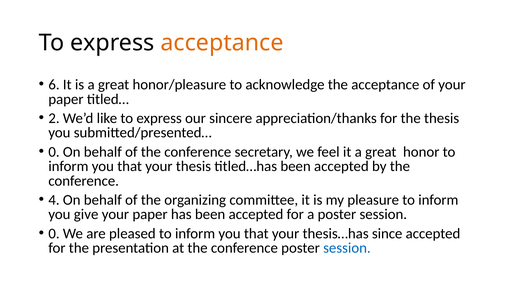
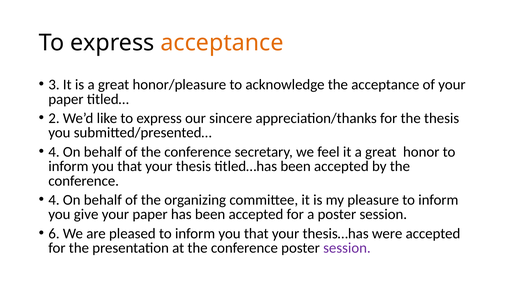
6: 6 -> 3
0 at (54, 152): 0 -> 4
0 at (54, 234): 0 -> 6
since: since -> were
session at (347, 248) colour: blue -> purple
